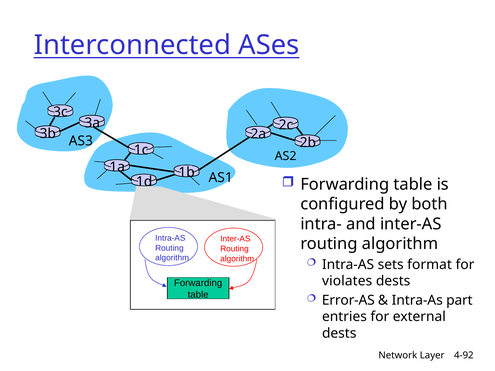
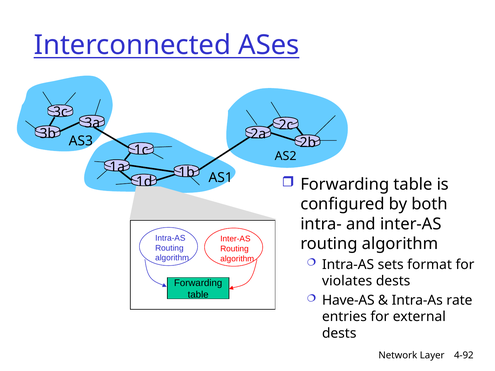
Error-AS: Error-AS -> Have-AS
part: part -> rate
